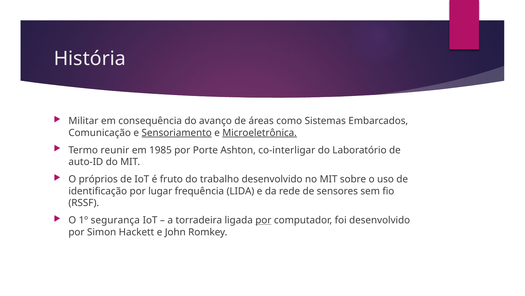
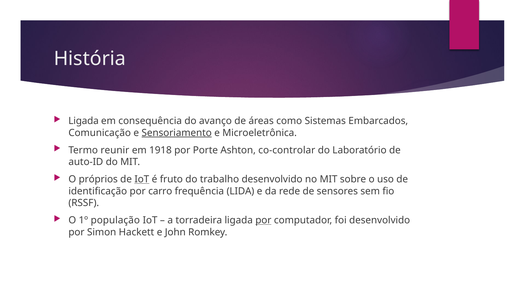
Militar at (83, 121): Militar -> Ligada
Microeletrônica underline: present -> none
1985: 1985 -> 1918
co-interligar: co-interligar -> co-controlar
IoT at (142, 179) underline: none -> present
lugar: lugar -> carro
segurança: segurança -> população
